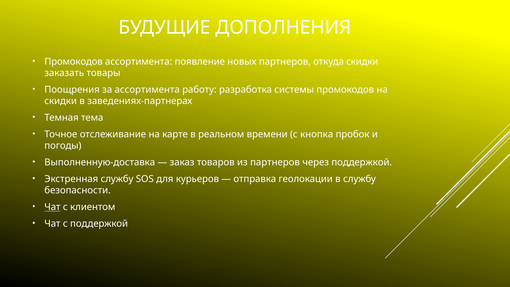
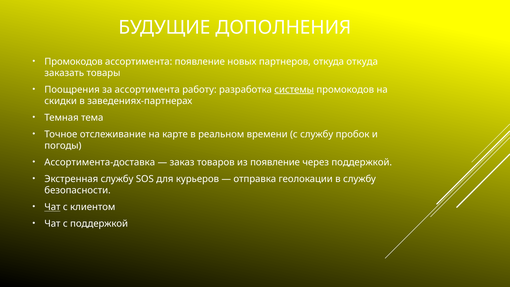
откуда скидки: скидки -> откуда
системы underline: none -> present
с кнопка: кнопка -> службу
Выполненную-доставка: Выполненную-доставка -> Ассортимента-доставка
из партнеров: партнеров -> появление
